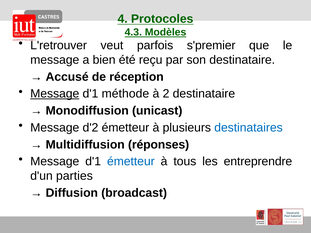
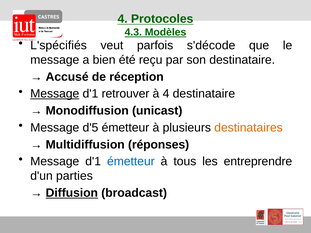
L'retrouver: L'retrouver -> L'spécifiés
s'premier: s'premier -> s'décode
méthode: méthode -> retrouver
à 2: 2 -> 4
d'2: d'2 -> d'5
destinataires colour: blue -> orange
Diffusion underline: none -> present
